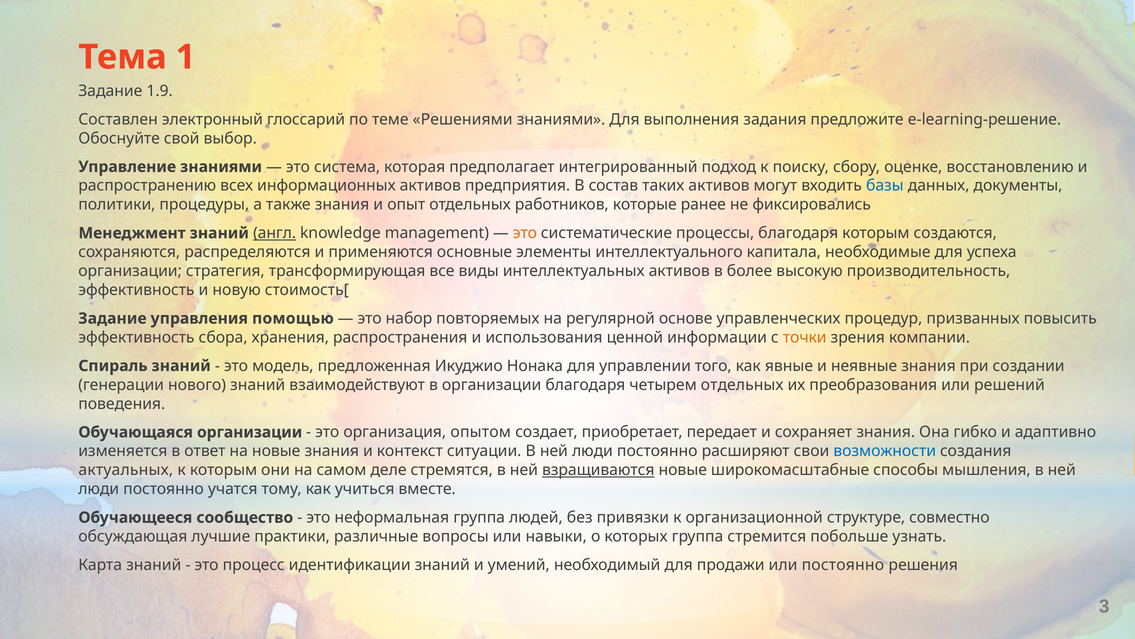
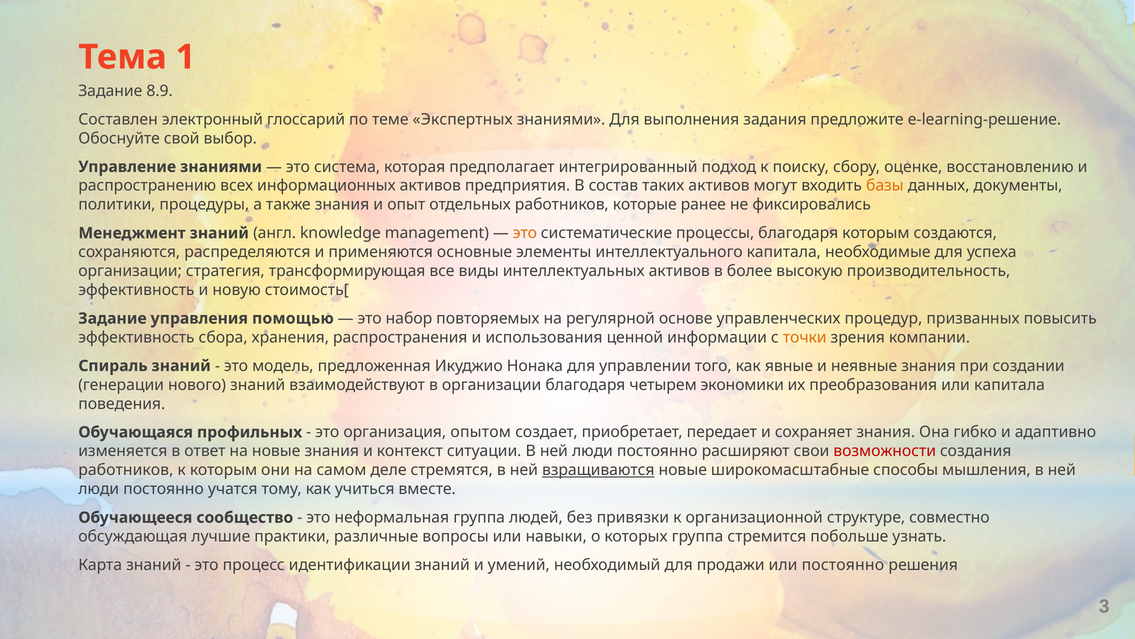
1.9: 1.9 -> 8.9
Решениями: Решениями -> Экспертных
базы colour: blue -> orange
англ underline: present -> none
четырем отдельных: отдельных -> экономики
или решений: решений -> капитала
Обучающаяся организации: организации -> профильных
возможности colour: blue -> red
актуальных at (126, 470): актуальных -> работников
